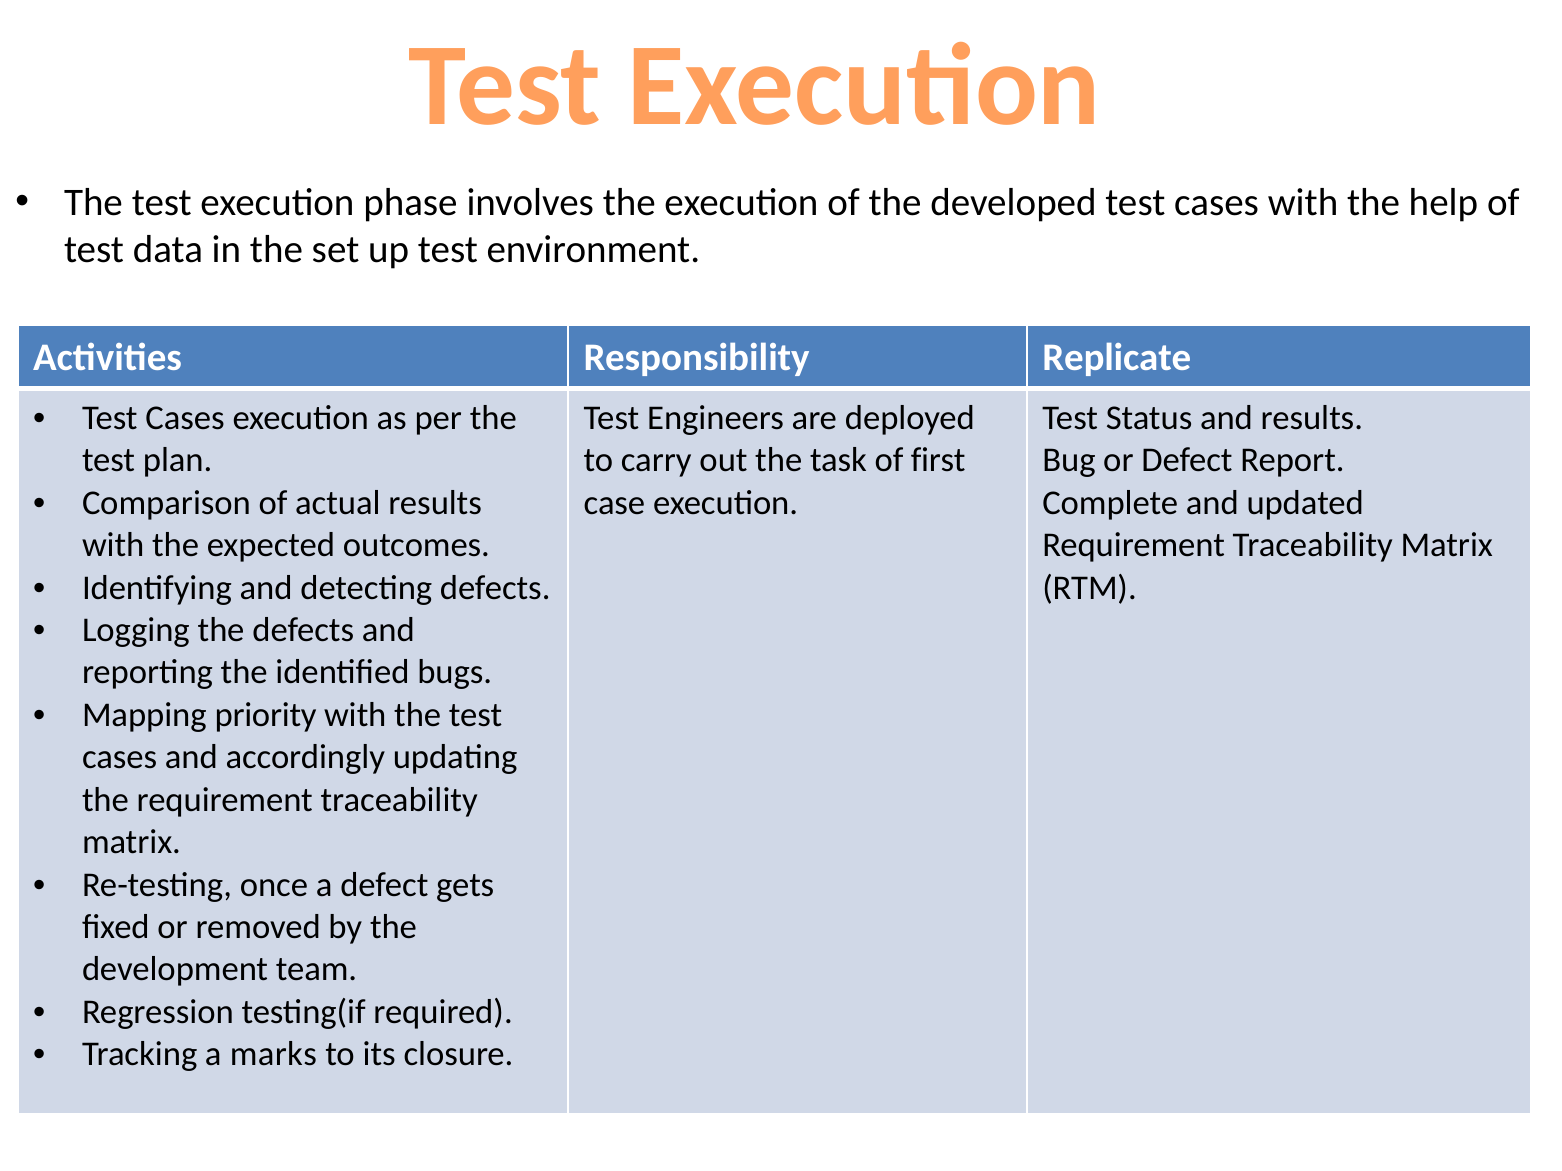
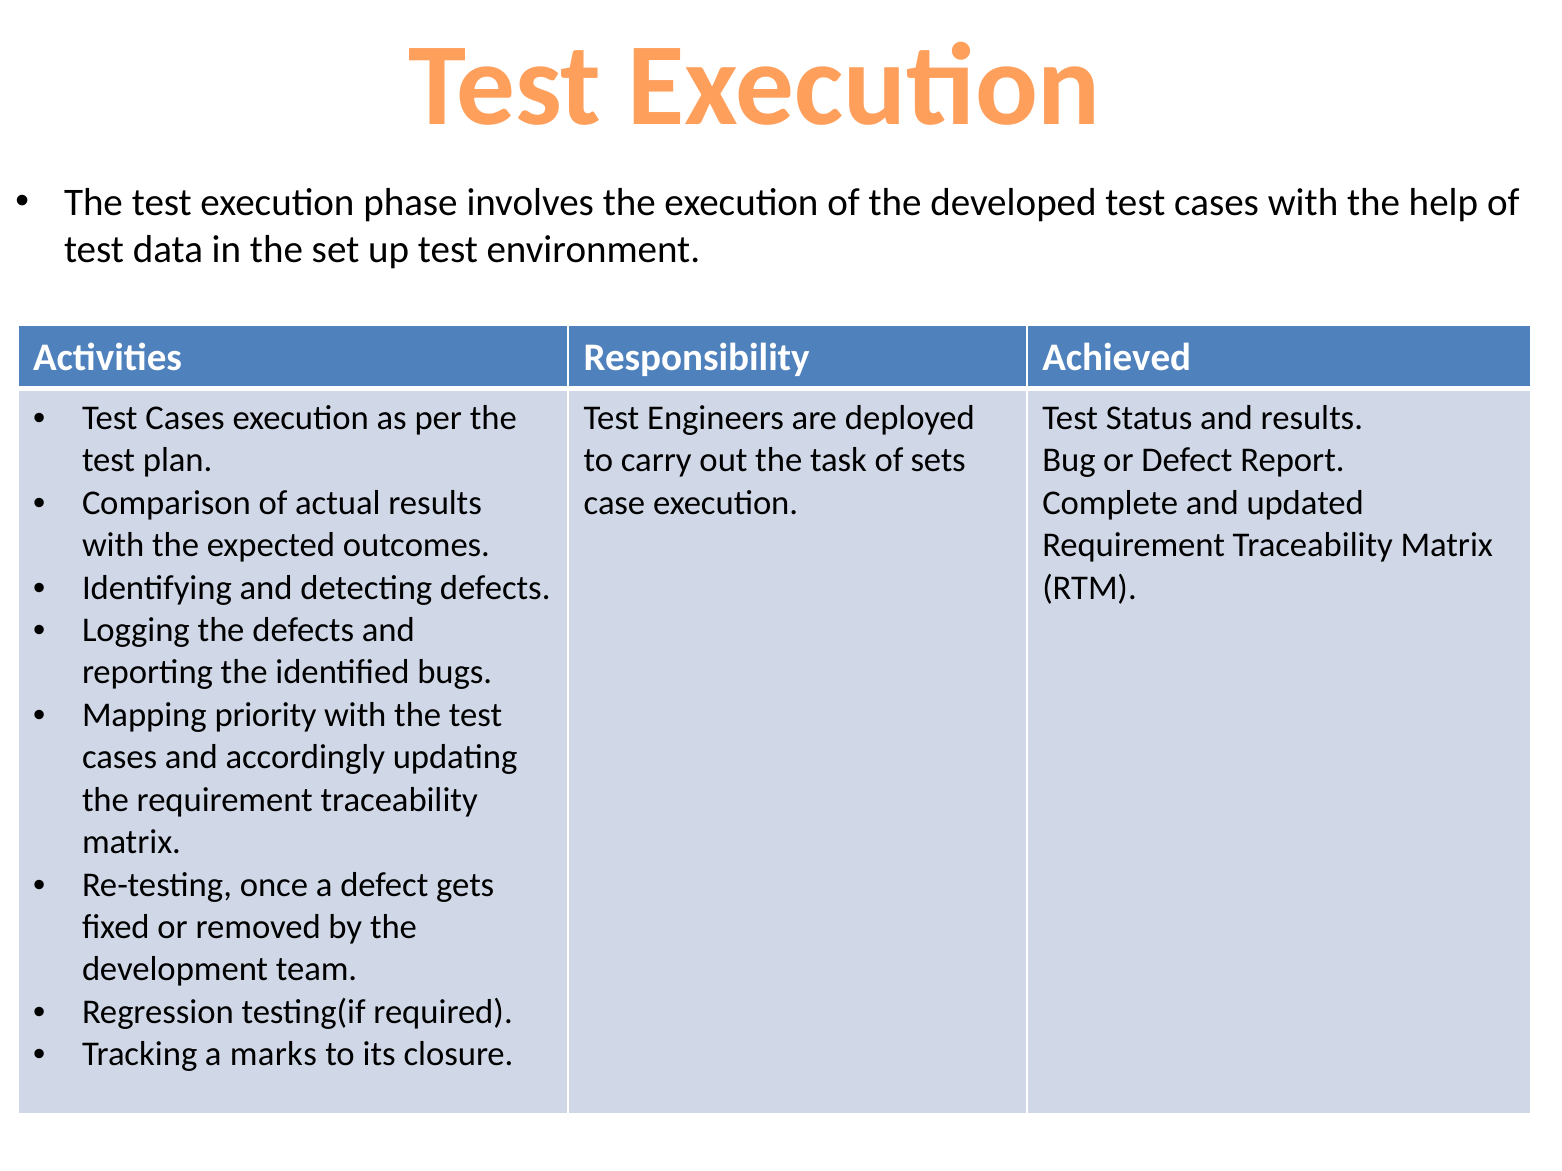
Replicate: Replicate -> Achieved
first: first -> sets
